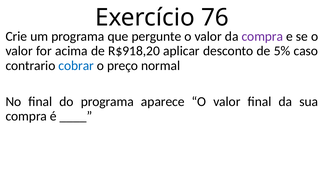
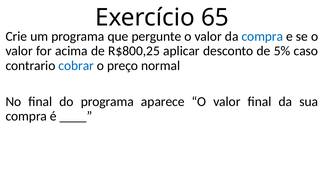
76: 76 -> 65
compra at (262, 36) colour: purple -> blue
R$918,20: R$918,20 -> R$800,25
